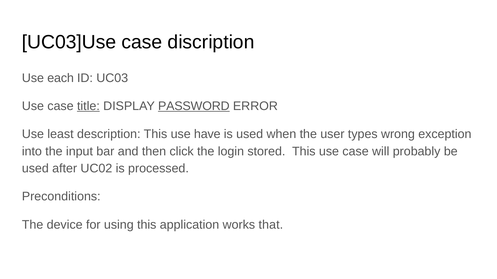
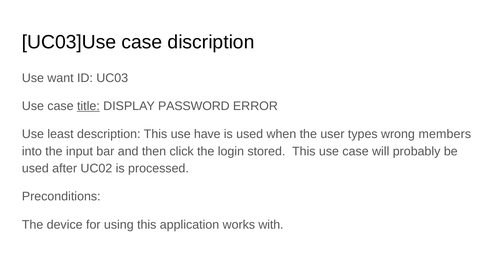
each: each -> want
PASSWORD underline: present -> none
exception: exception -> members
that: that -> with
